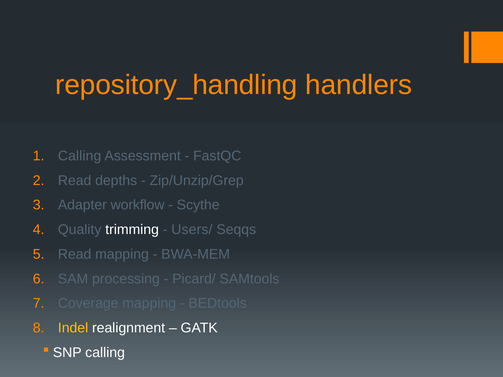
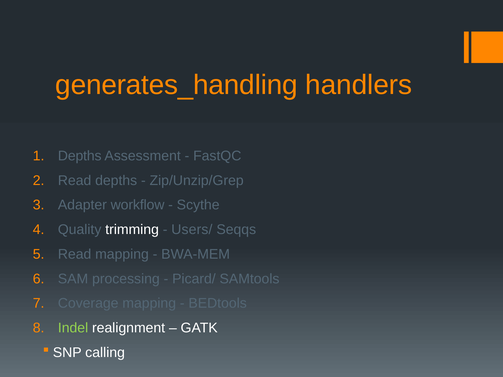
repository_handling: repository_handling -> generates_handling
Calling at (80, 156): Calling -> Depths
Indel colour: yellow -> light green
